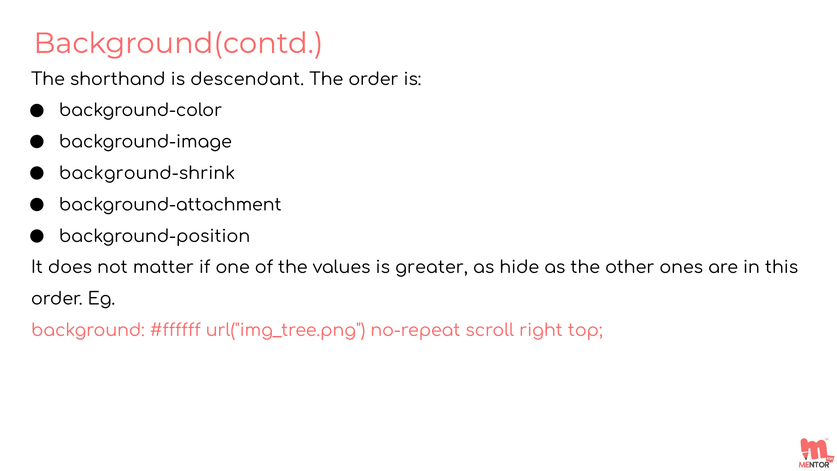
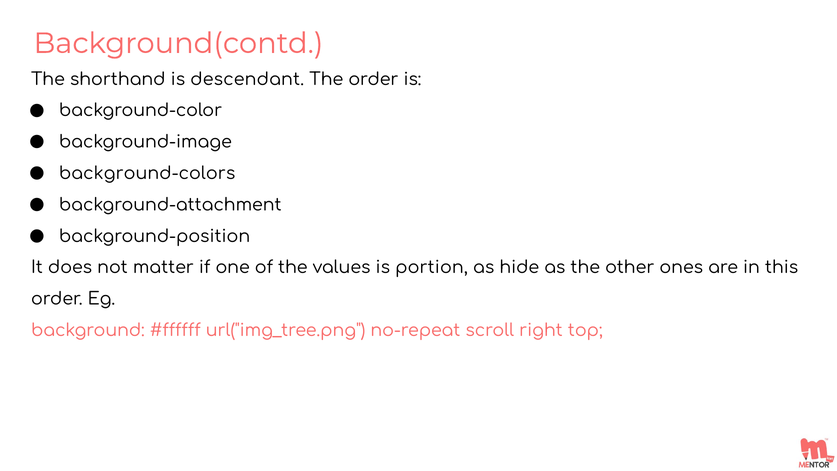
background-shrink: background-shrink -> background-colors
greater: greater -> portion
